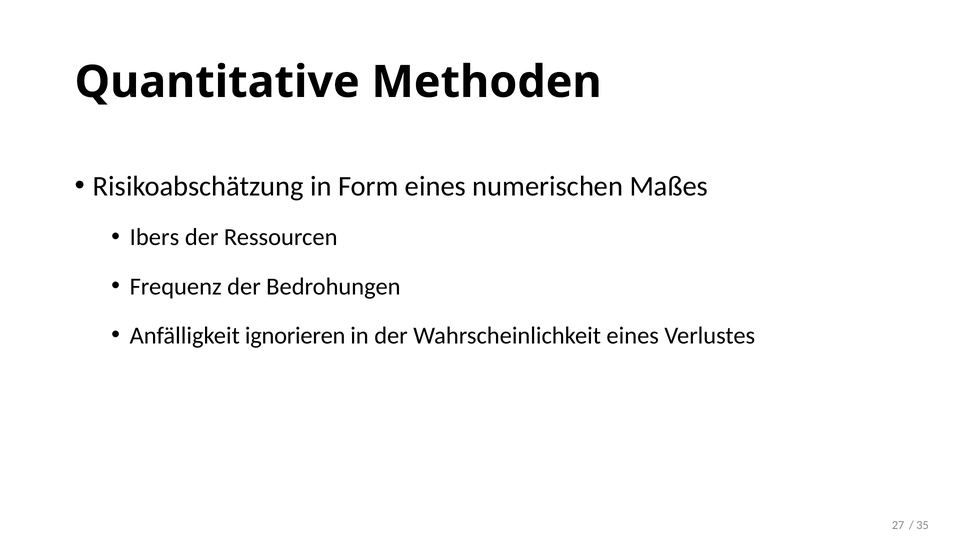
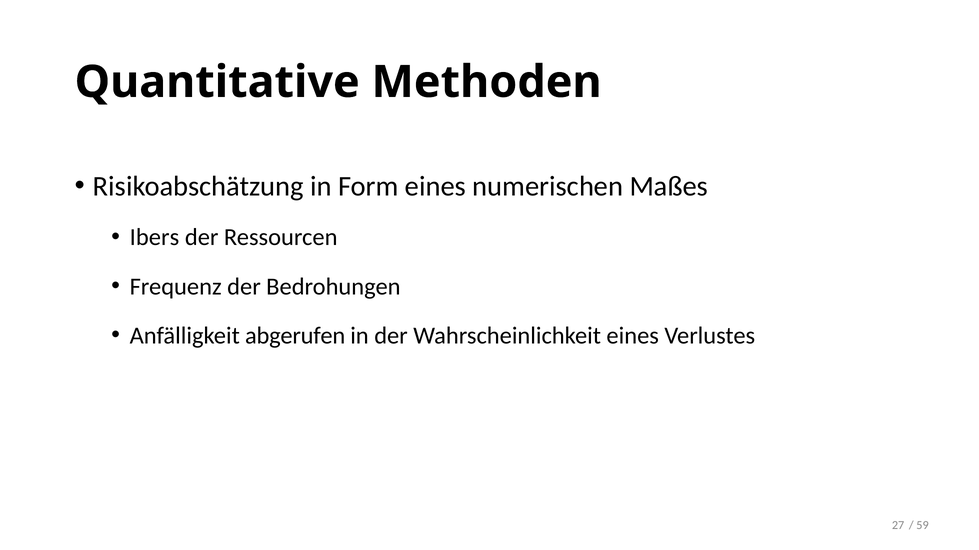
ignorieren: ignorieren -> abgerufen
35: 35 -> 59
